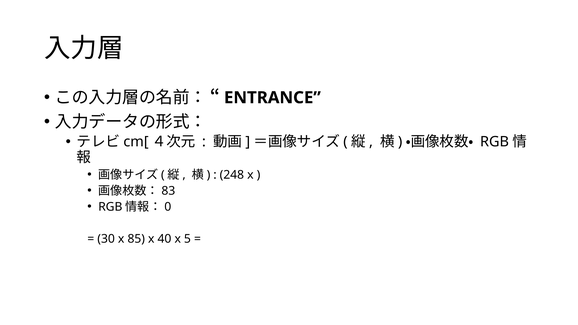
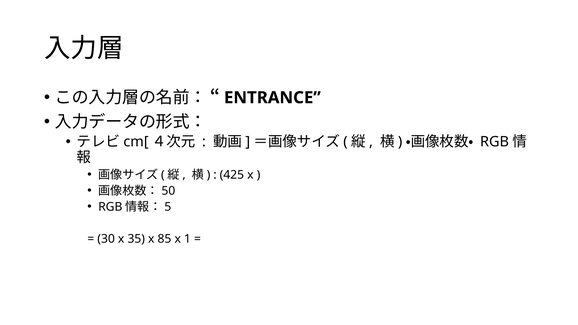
248: 248 -> 425
83: 83 -> 50
0: 0 -> 5
85: 85 -> 35
40: 40 -> 85
5: 5 -> 1
